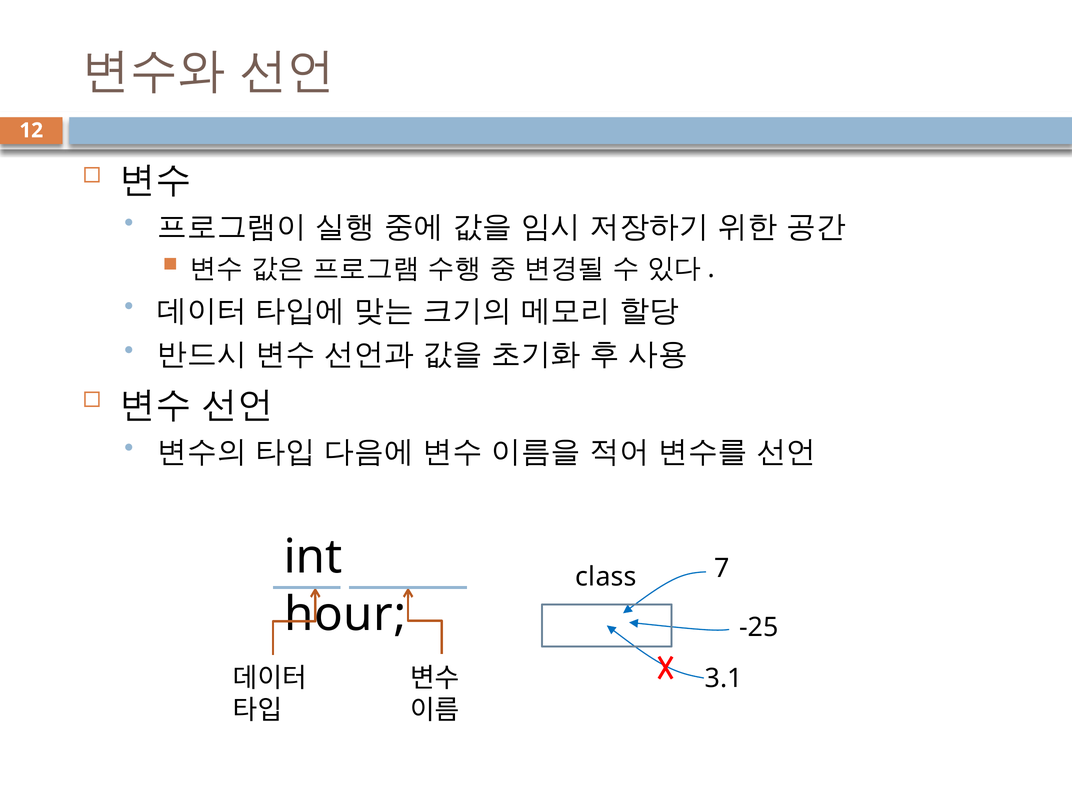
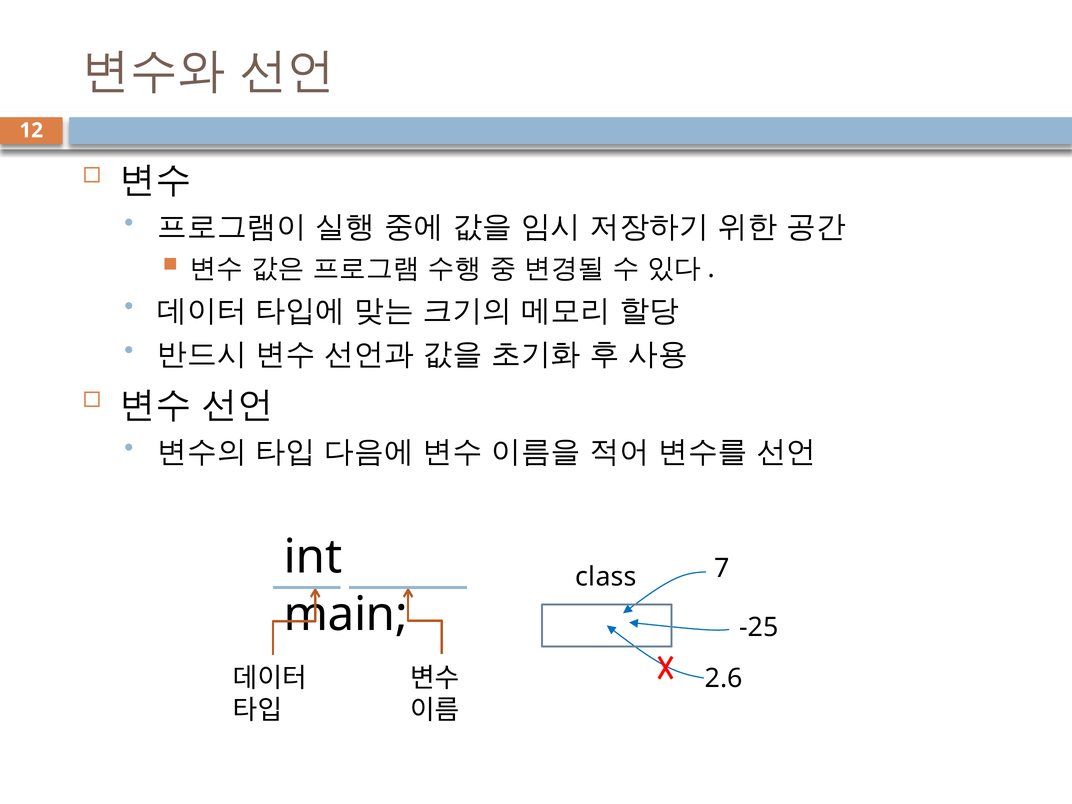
hour: hour -> main
3.1: 3.1 -> 2.6
